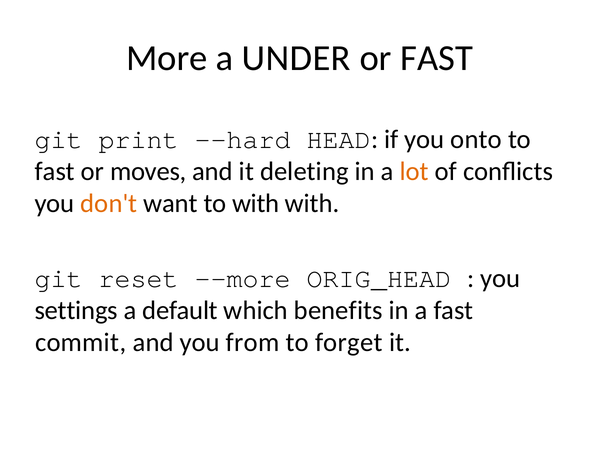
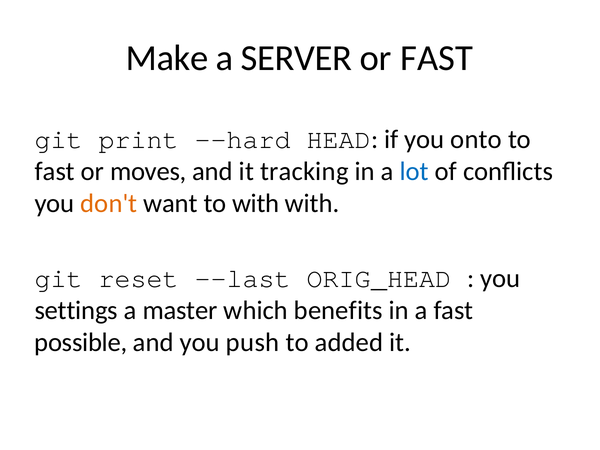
More: More -> Make
UNDER: UNDER -> SERVER
deleting: deleting -> tracking
lot colour: orange -> blue
--more: --more -> --last
default: default -> master
commit: commit -> possible
from: from -> push
forget: forget -> added
